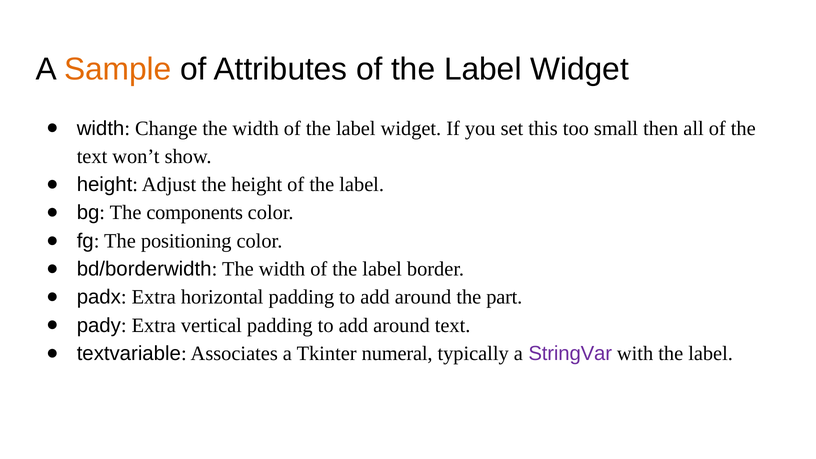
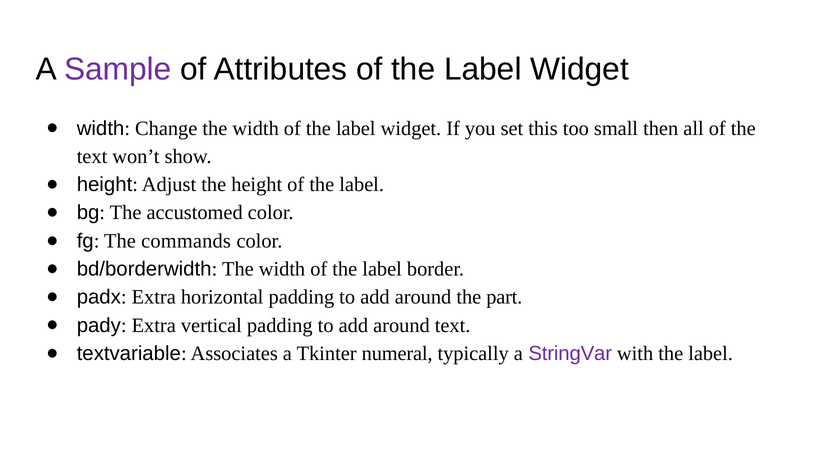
Sample colour: orange -> purple
components: components -> accustomed
positioning: positioning -> commands
